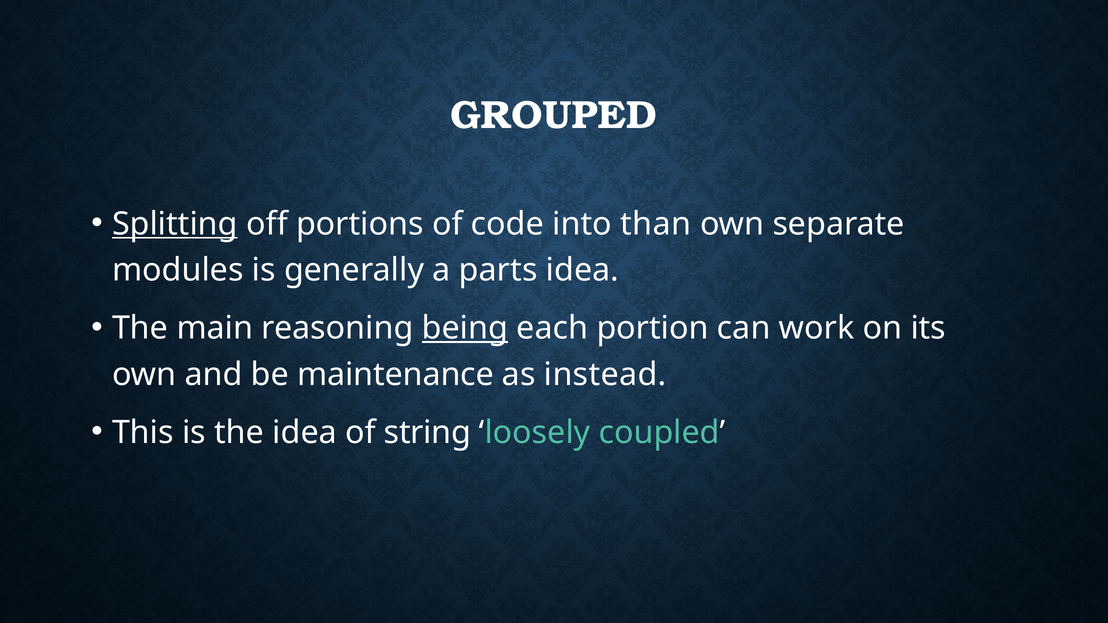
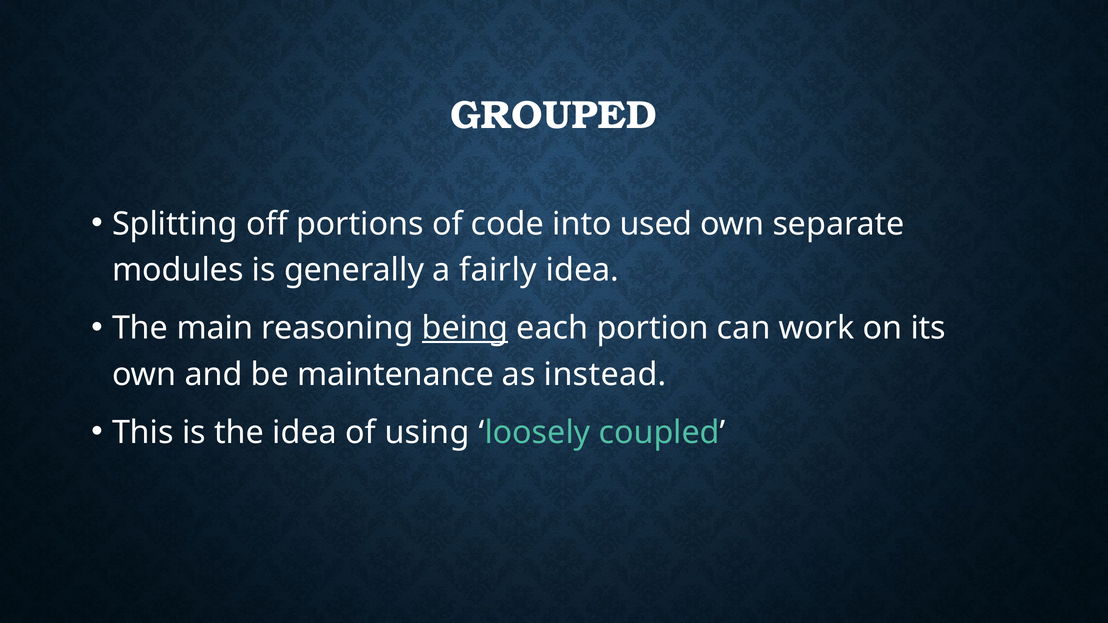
Splitting underline: present -> none
than: than -> used
parts: parts -> fairly
string: string -> using
